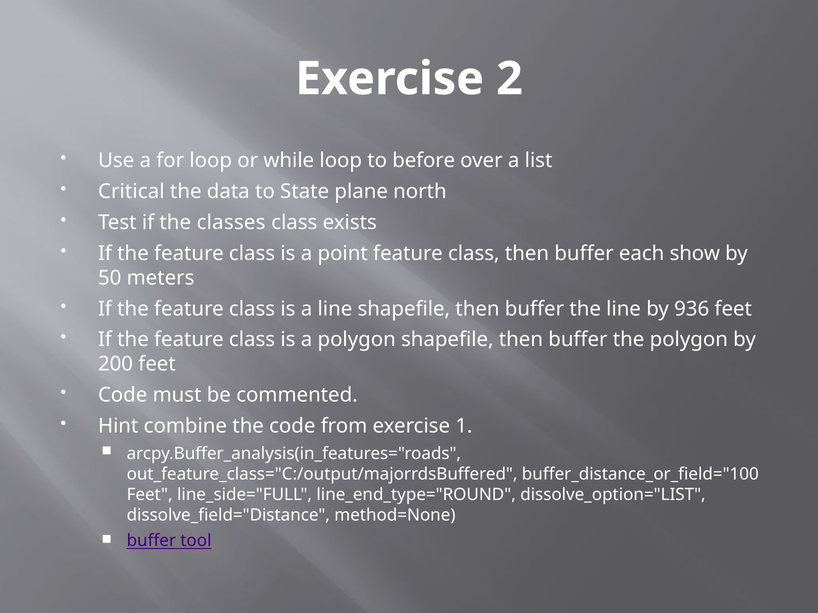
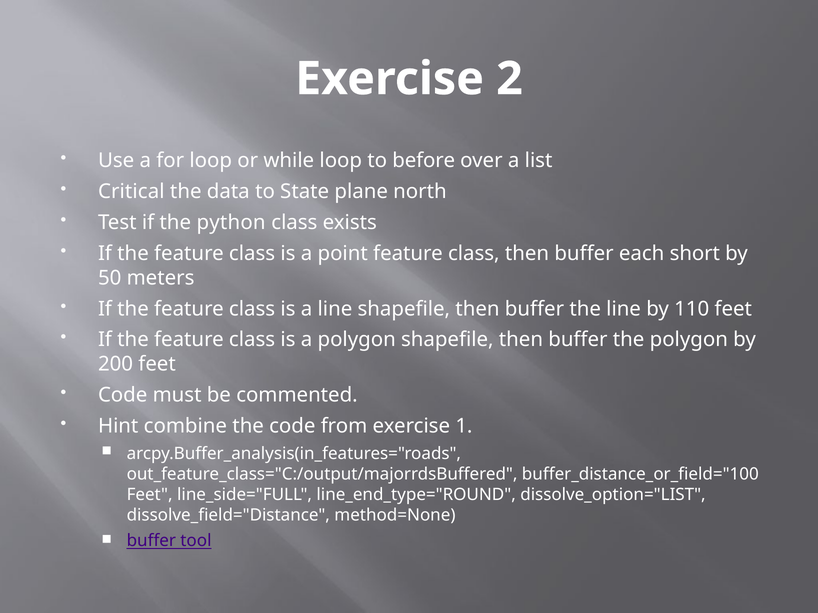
classes: classes -> python
show: show -> short
936: 936 -> 110
